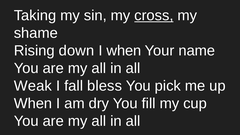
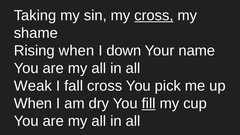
Rising down: down -> when
I when: when -> down
fall bless: bless -> cross
fill underline: none -> present
